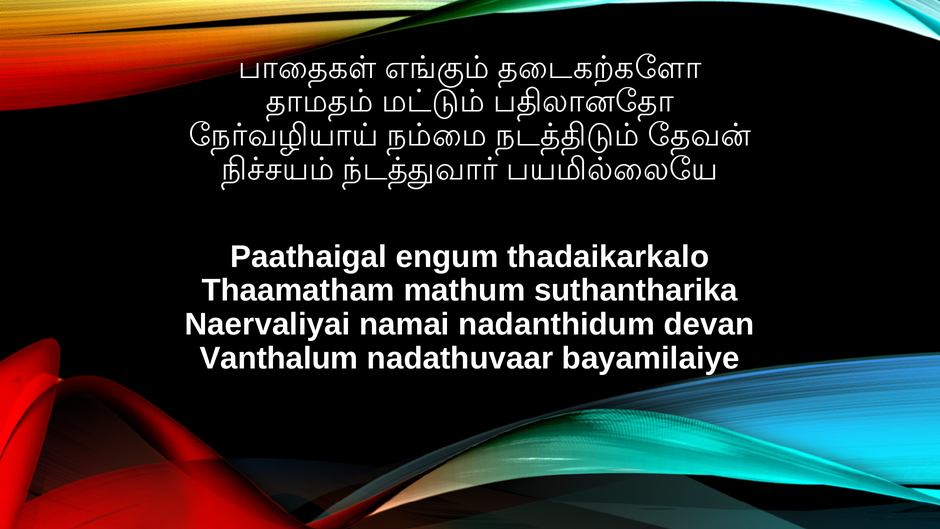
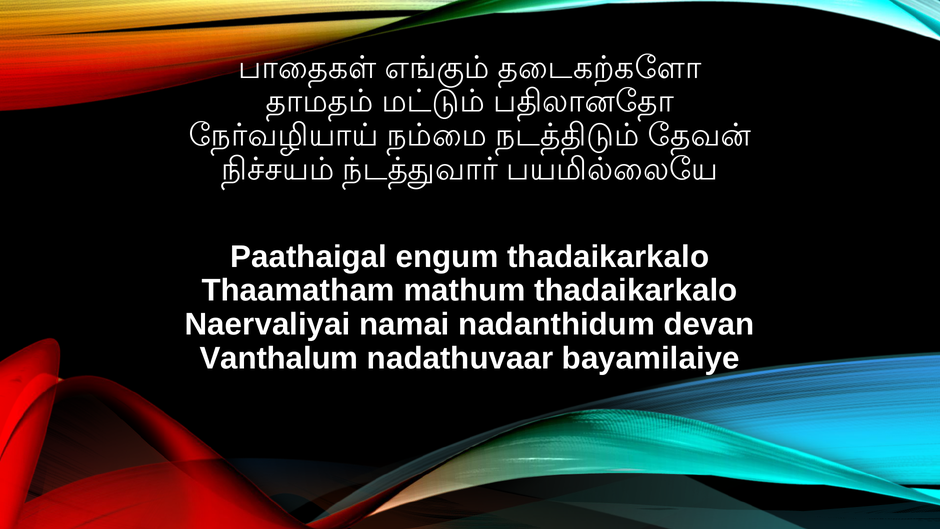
mathum suthantharika: suthantharika -> thadaikarkalo
